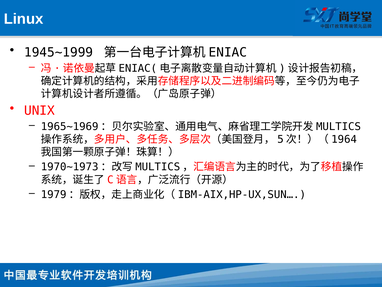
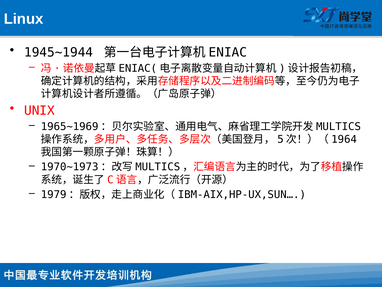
1945~1999: 1945~1999 -> 1945~1944
